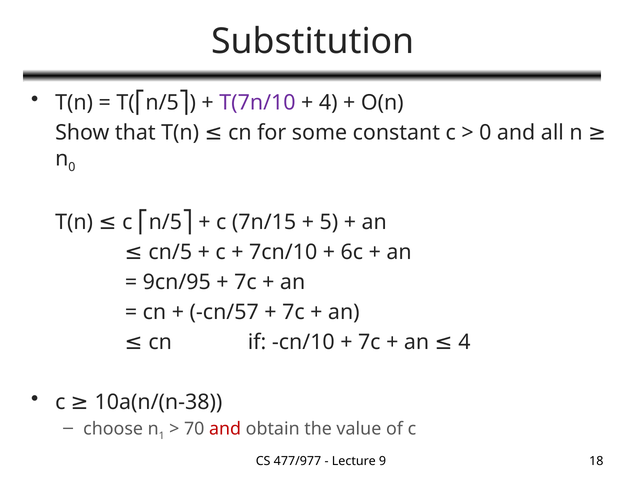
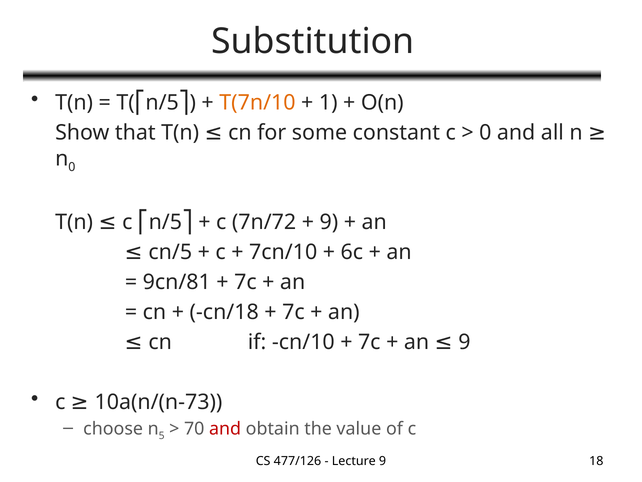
T(7n/10 colour: purple -> orange
4 at (328, 103): 4 -> 1
7n/15: 7n/15 -> 7n/72
5 at (329, 222): 5 -> 9
9cn/95: 9cn/95 -> 9cn/81
cn/57: cn/57 -> cn/18
an 4: 4 -> 9
10a(n/(n-38: 10a(n/(n-38 -> 10a(n/(n-73
1: 1 -> 5
477/977: 477/977 -> 477/126
